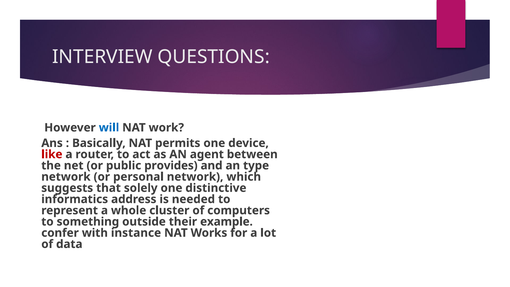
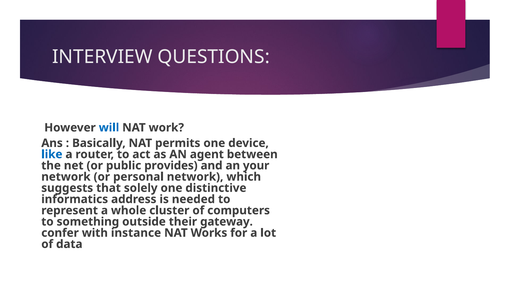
like colour: red -> blue
type: type -> your
example: example -> gateway
